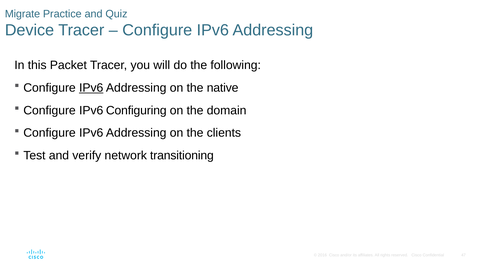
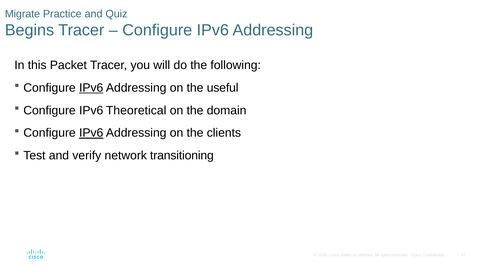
Device: Device -> Begins
native: native -> useful
Configuring: Configuring -> Theoretical
IPv6 at (91, 133) underline: none -> present
